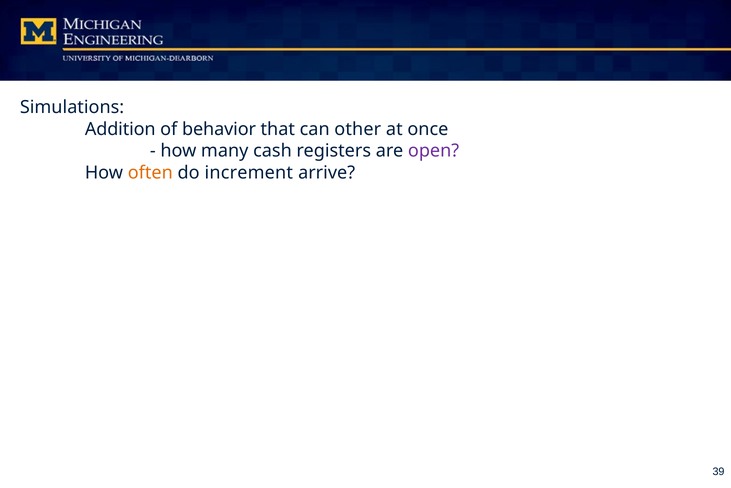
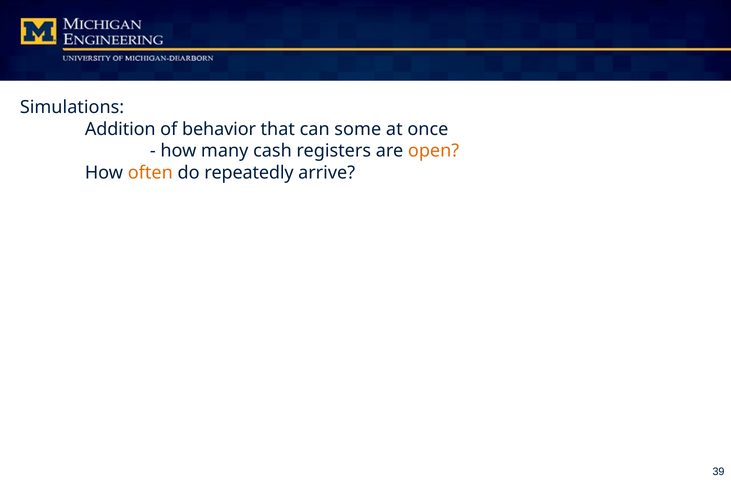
other: other -> some
open colour: purple -> orange
increment: increment -> repeatedly
